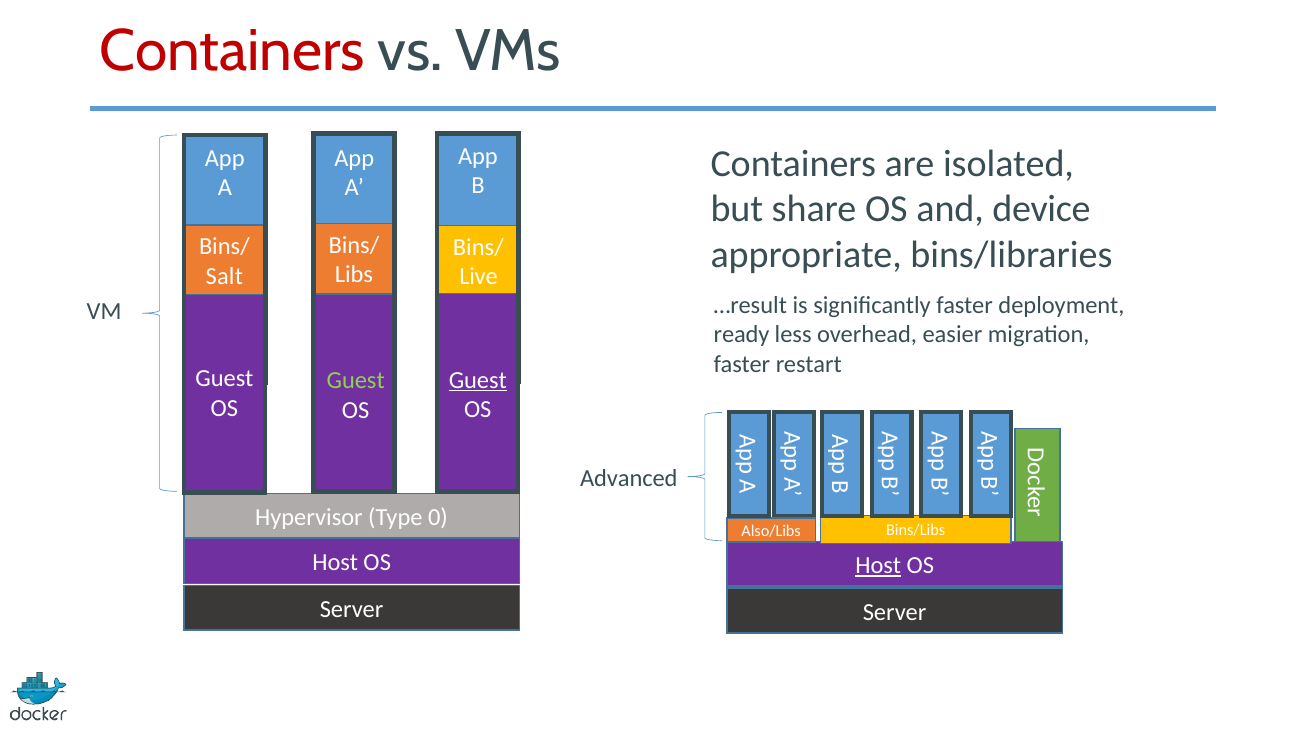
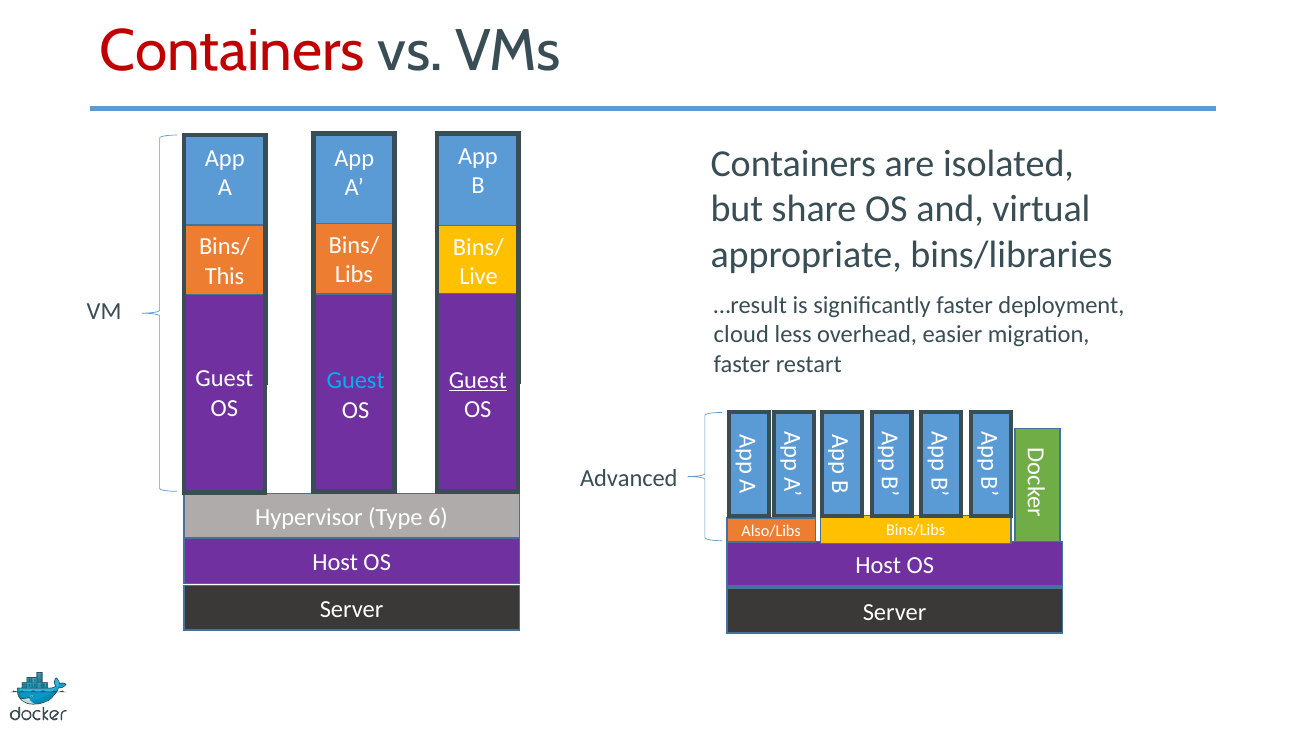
device: device -> virtual
Salt: Salt -> This
ready: ready -> cloud
Guest at (356, 380) colour: light green -> light blue
0: 0 -> 6
Host at (878, 565) underline: present -> none
